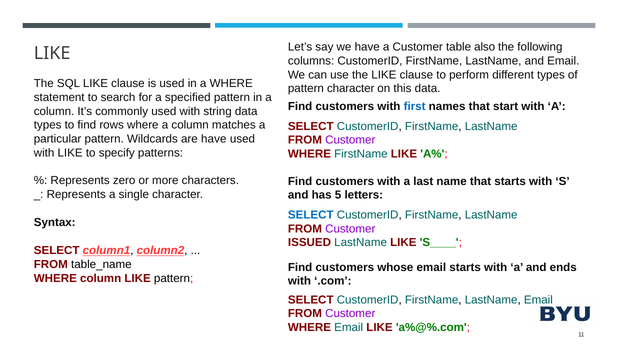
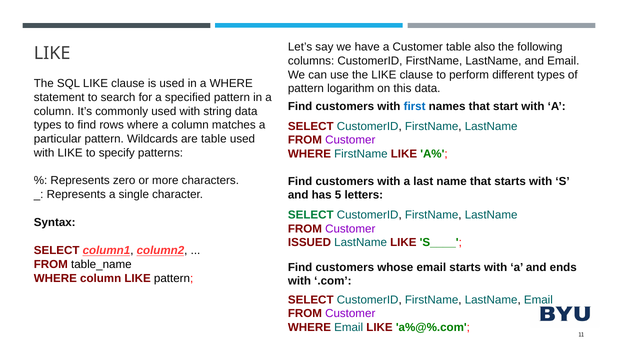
pattern character: character -> logarithm
are have: have -> table
SELECT at (311, 215) colour: blue -> green
